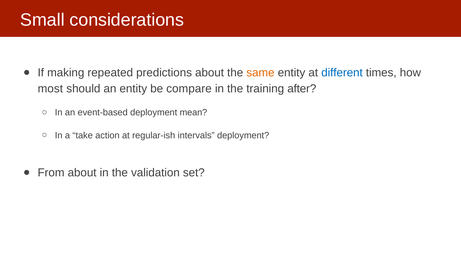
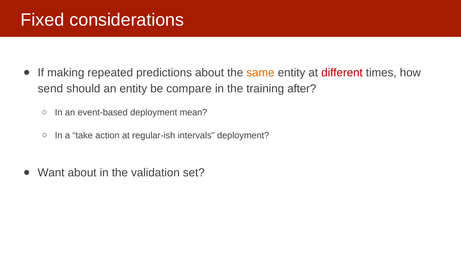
Small: Small -> Fixed
different colour: blue -> red
most: most -> send
From: From -> Want
